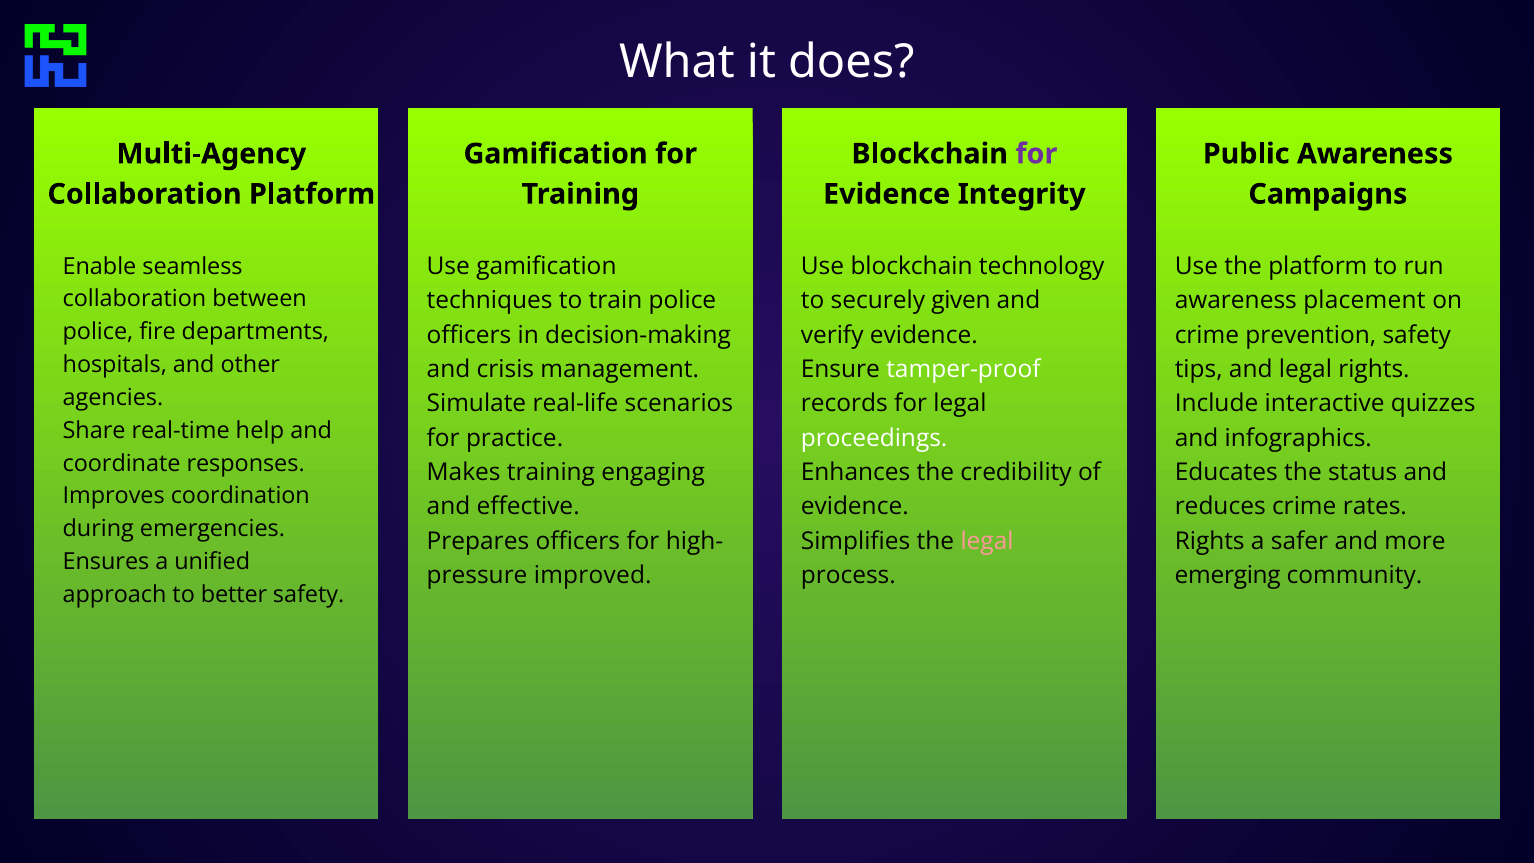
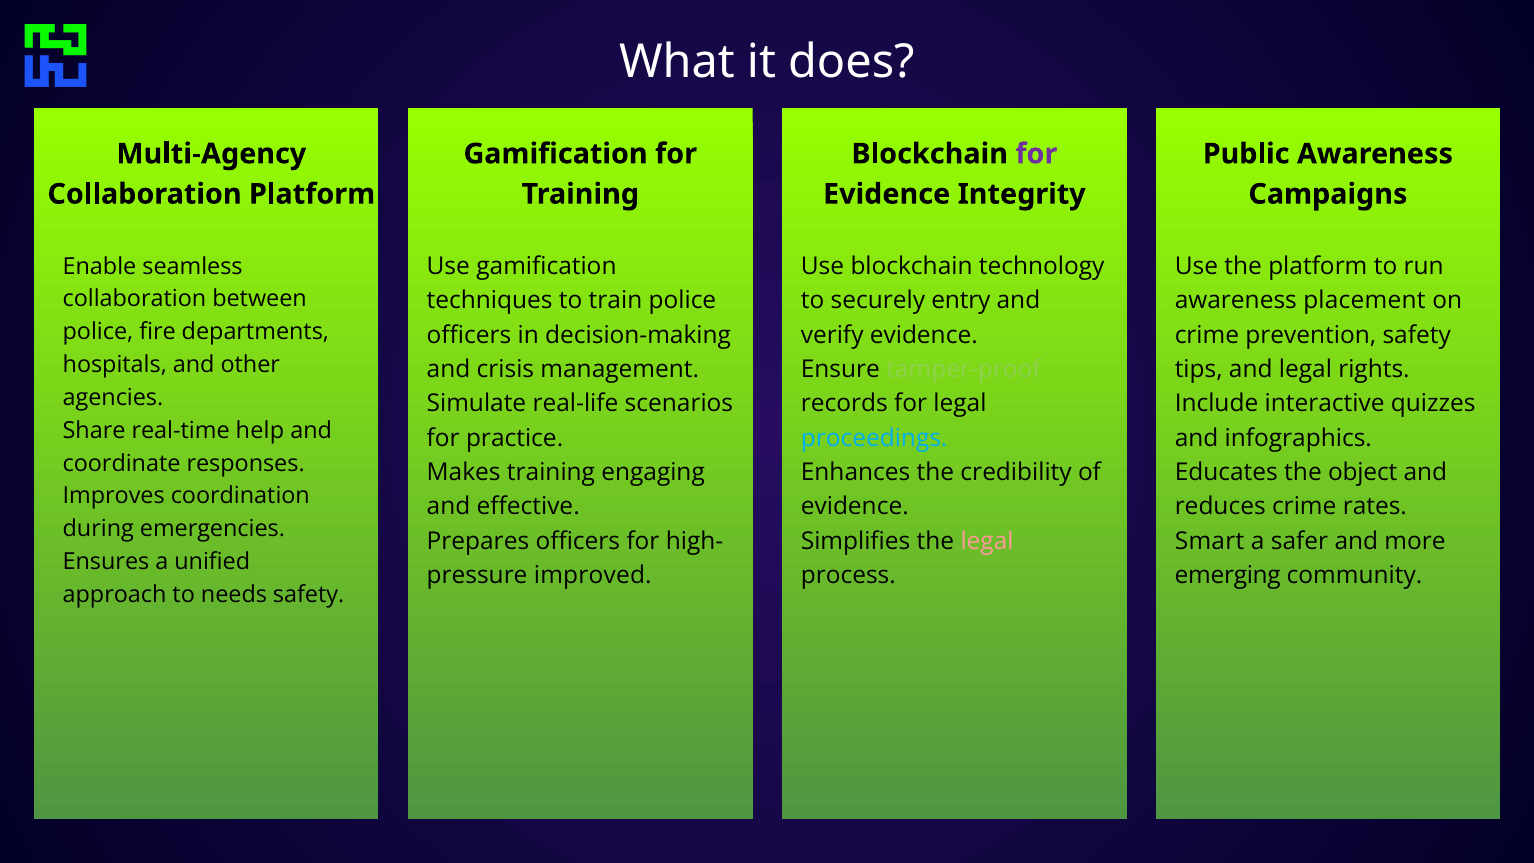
given: given -> entry
tamper-proof colour: white -> light green
proceedings colour: white -> light blue
status: status -> object
Rights at (1210, 541): Rights -> Smart
better: better -> needs
